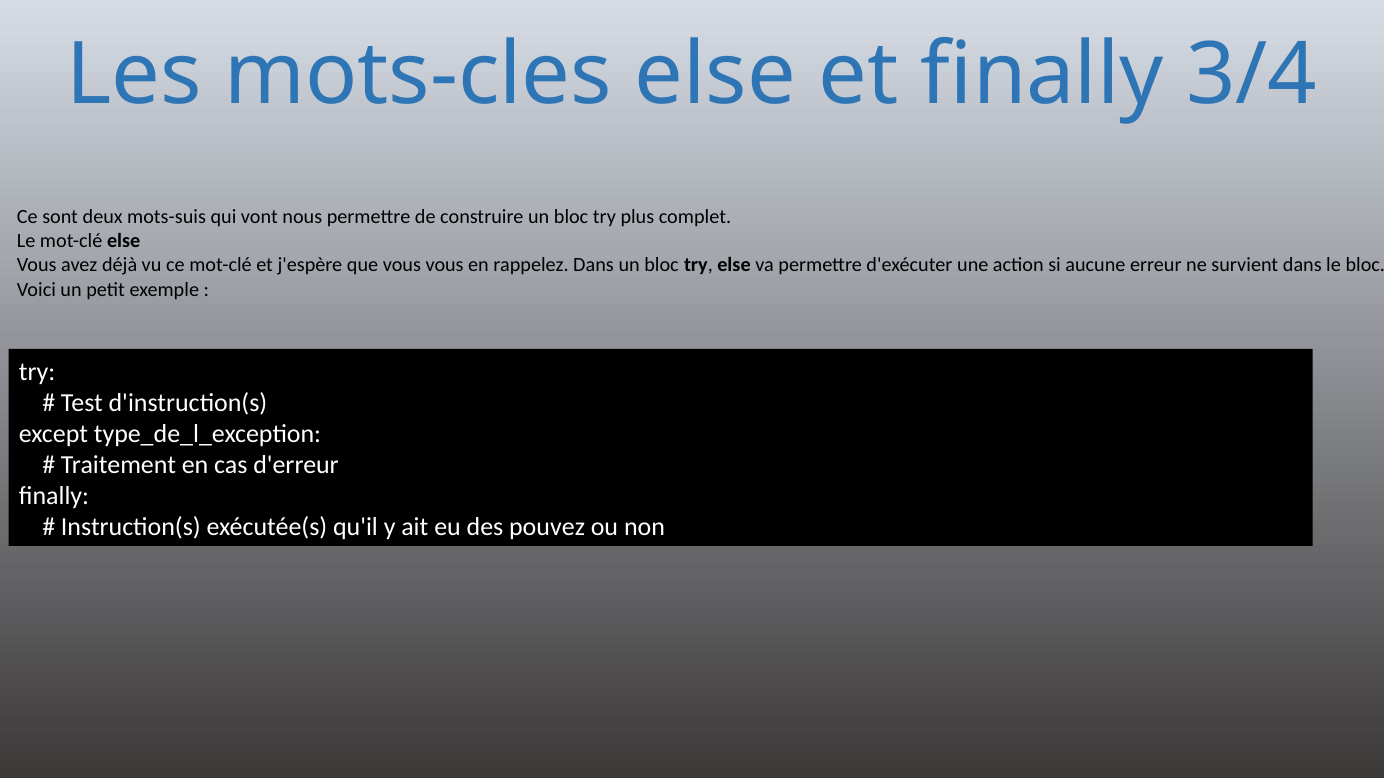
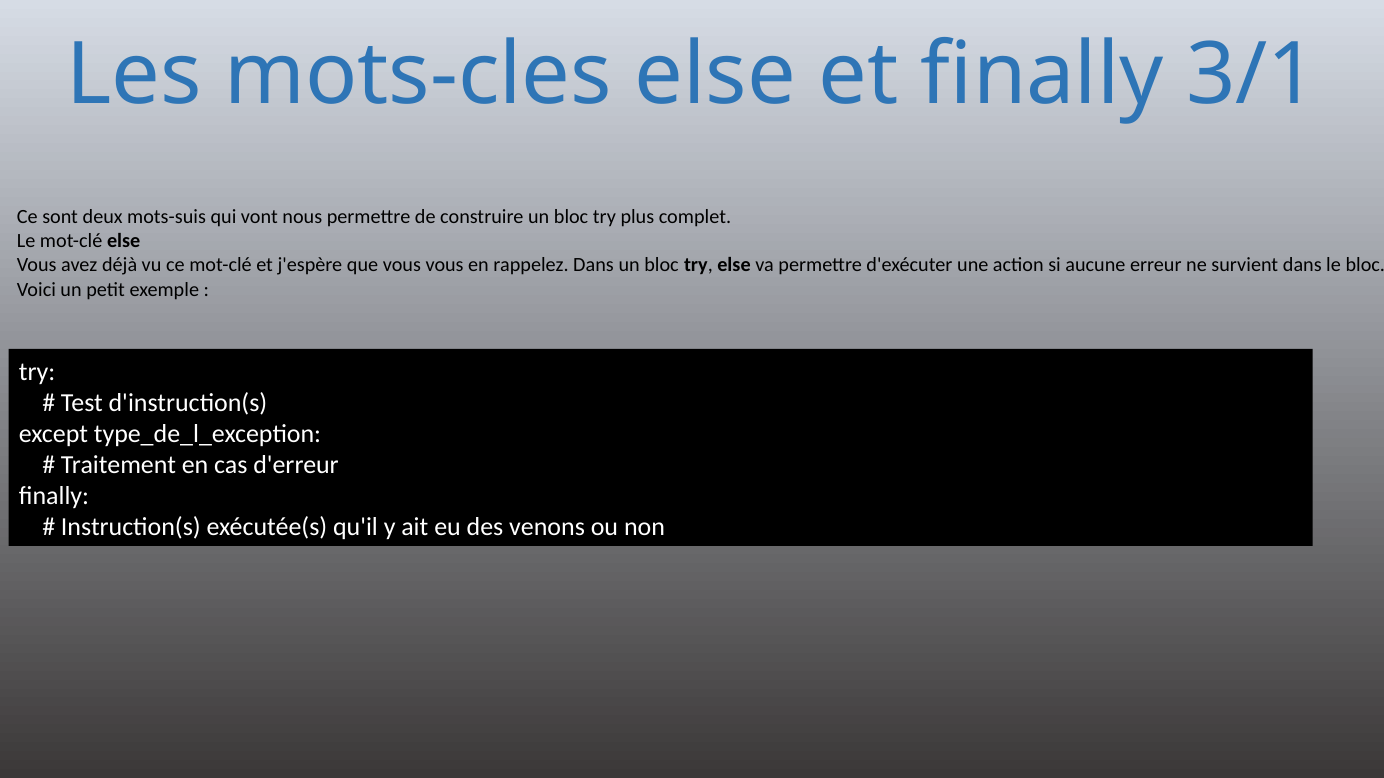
3/4: 3/4 -> 3/1
pouvez: pouvez -> venons
